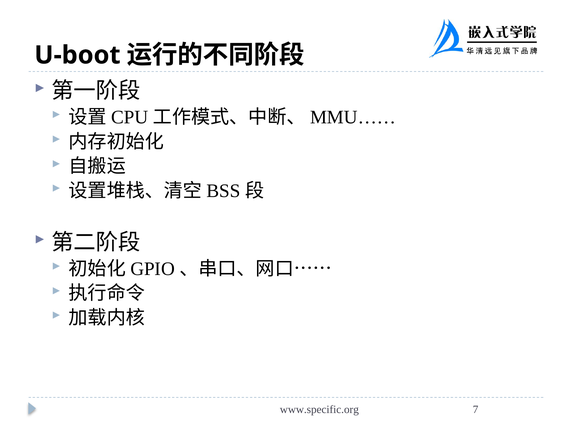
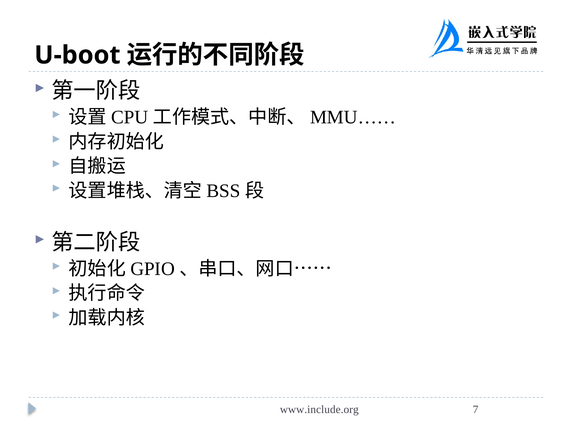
www.specific.org: www.specific.org -> www.include.org
